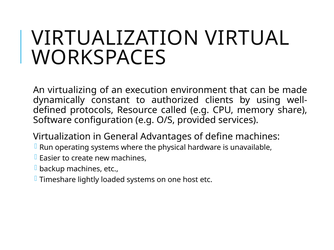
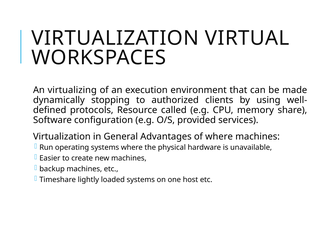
constant: constant -> stopping
of define: define -> where
